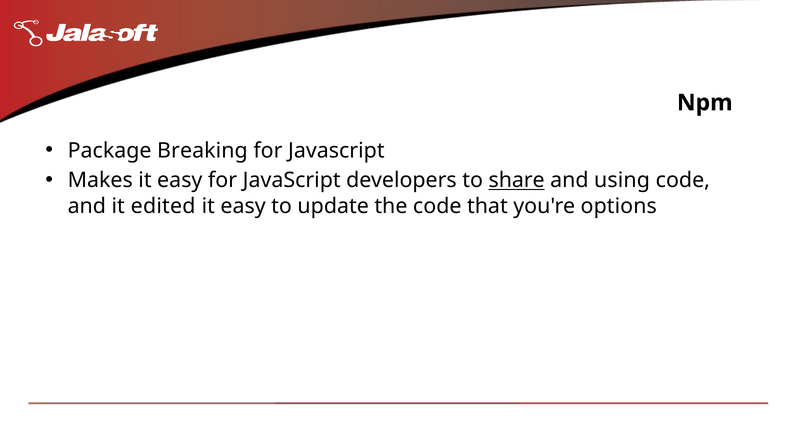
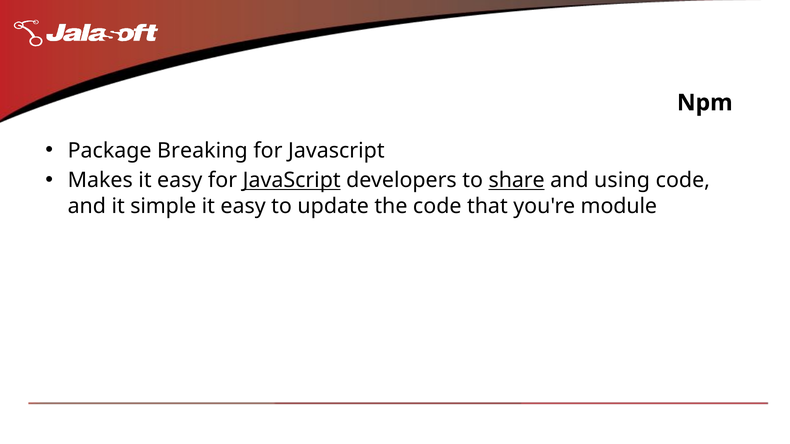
JavaScript at (292, 181) underline: none -> present
edited: edited -> simple
options: options -> module
